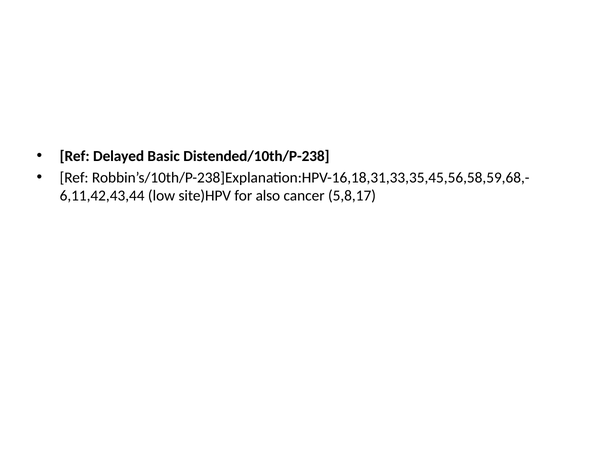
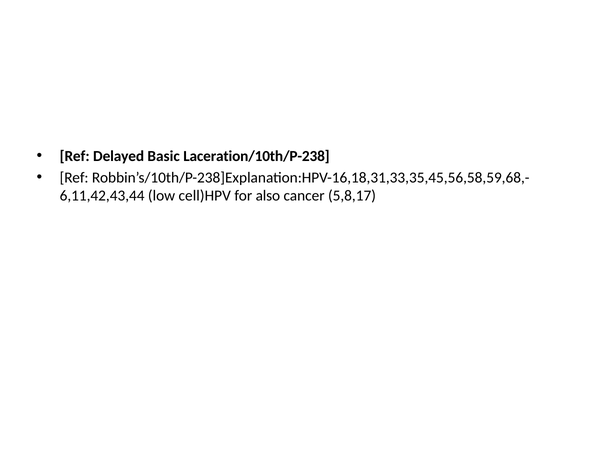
Distended/10th/P-238: Distended/10th/P-238 -> Laceration/10th/P-238
site)HPV: site)HPV -> cell)HPV
